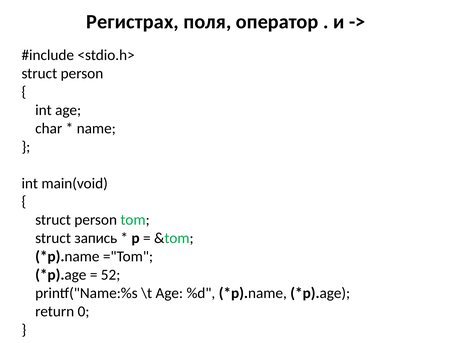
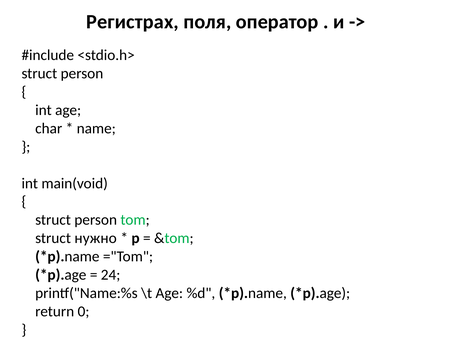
запись: запись -> нужно
52: 52 -> 24
